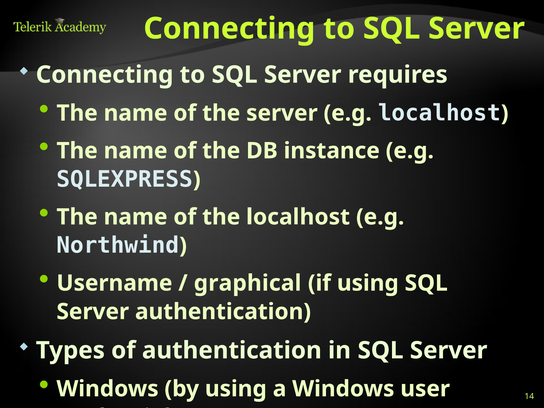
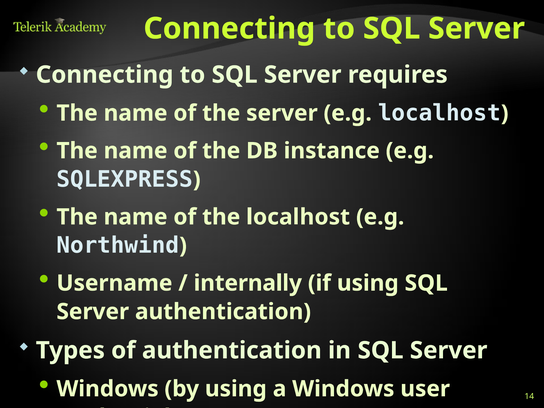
graphical: graphical -> internally
